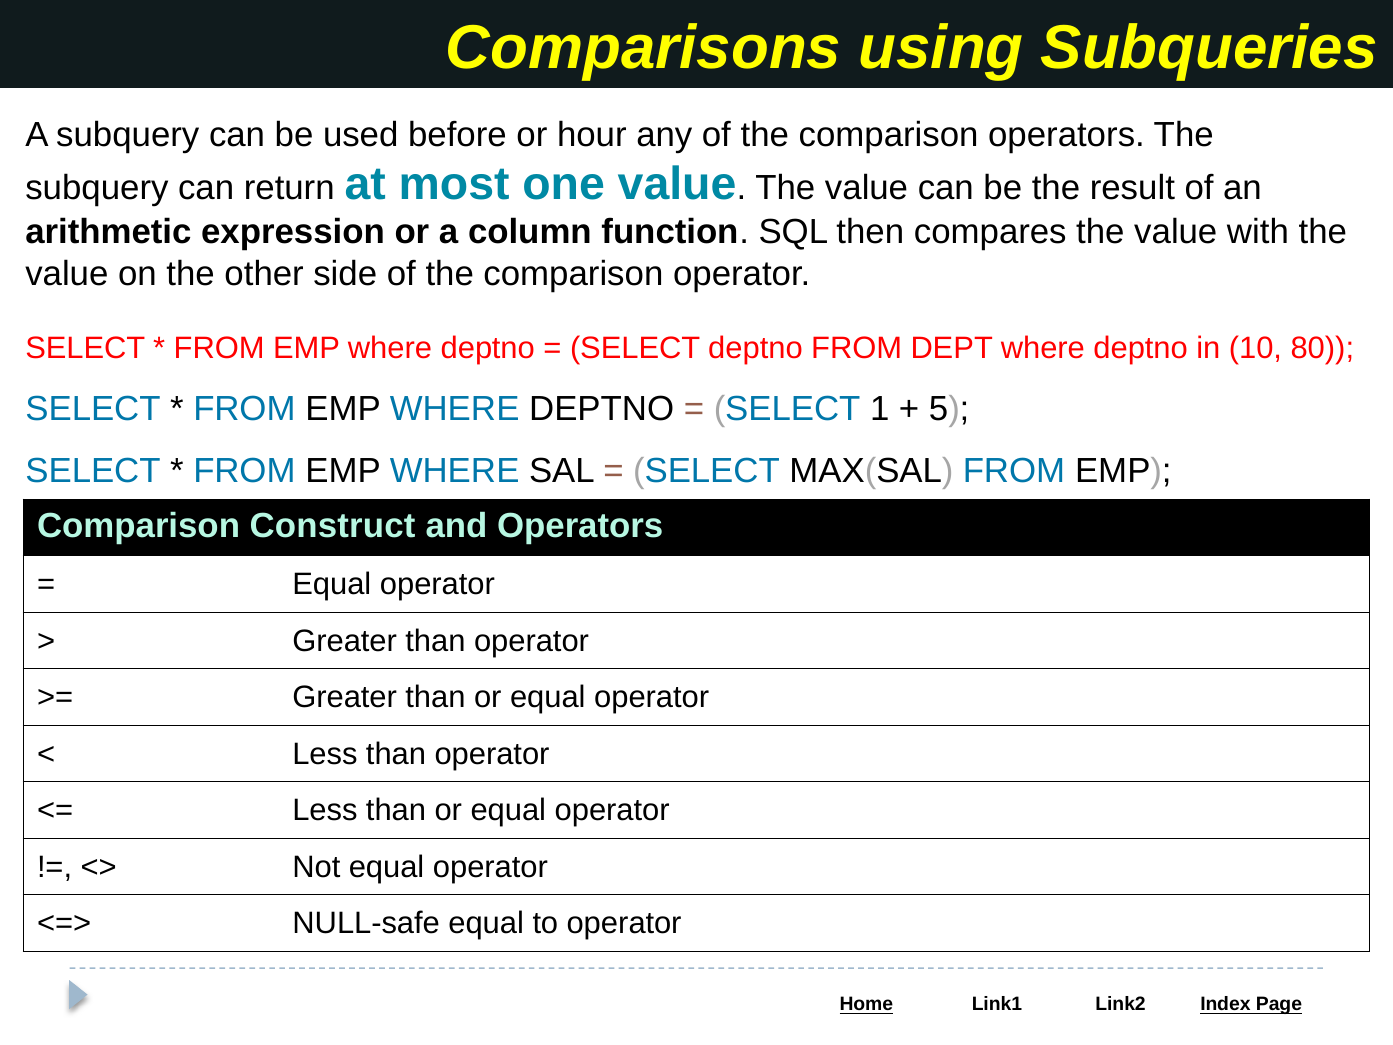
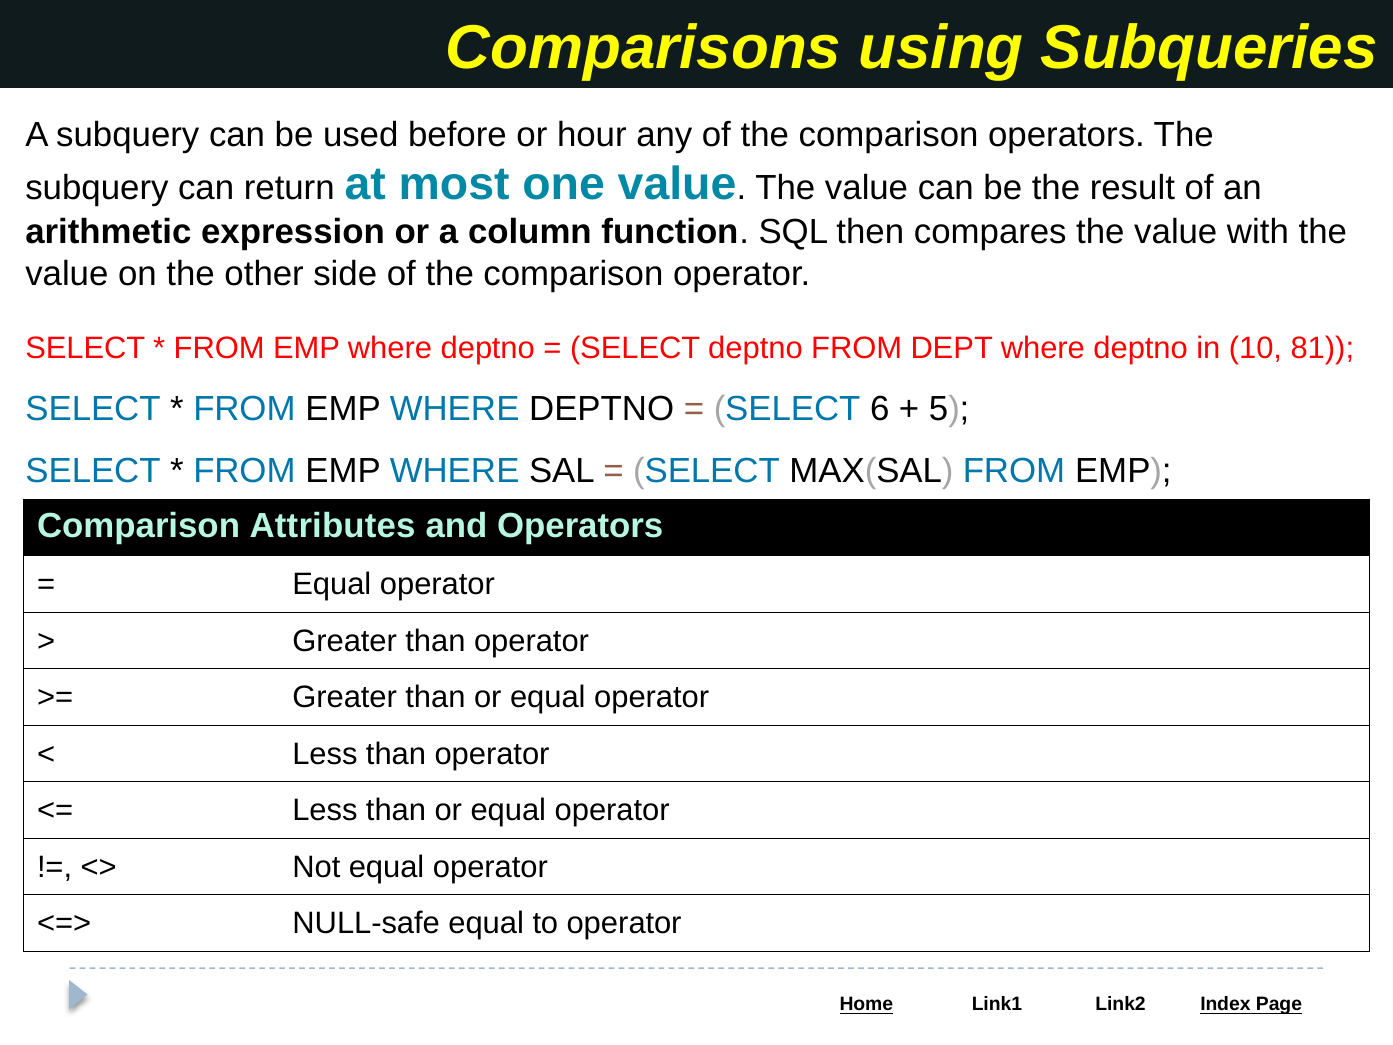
80: 80 -> 81
1: 1 -> 6
Construct: Construct -> Attributes
